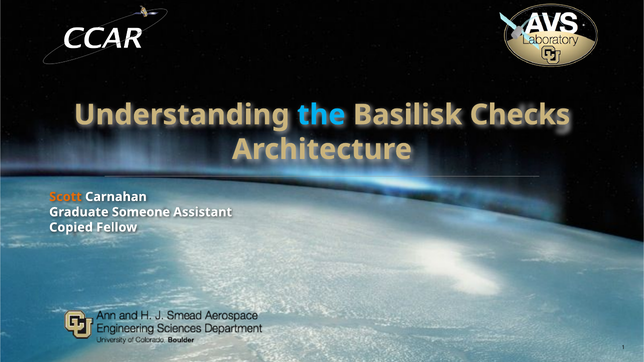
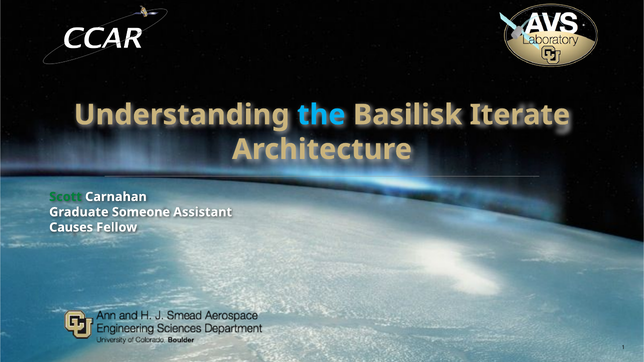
Checks: Checks -> Iterate
Scott colour: orange -> green
Copied: Copied -> Causes
